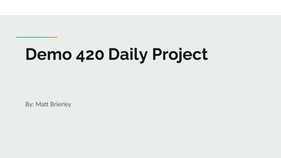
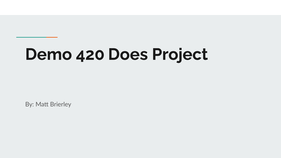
Daily: Daily -> Does
